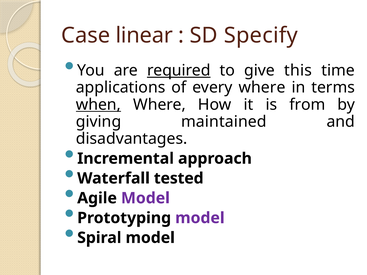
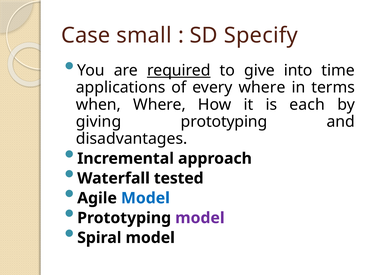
linear: linear -> small
this: this -> into
when underline: present -> none
from: from -> each
giving maintained: maintained -> prototyping
Model at (145, 198) colour: purple -> blue
